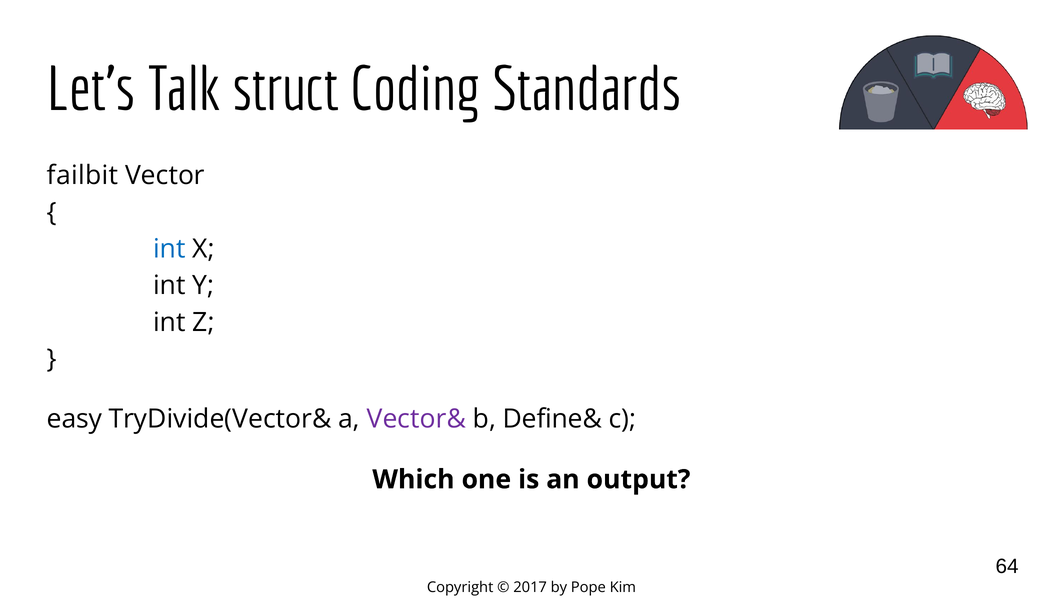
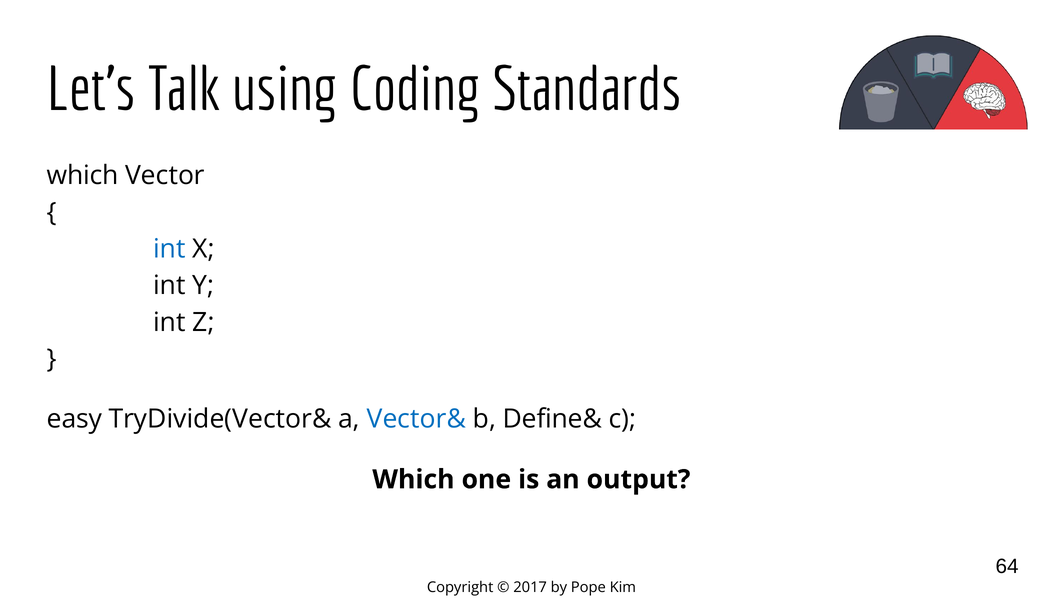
struct: struct -> using
failbit at (82, 176): failbit -> which
Vector& colour: purple -> blue
